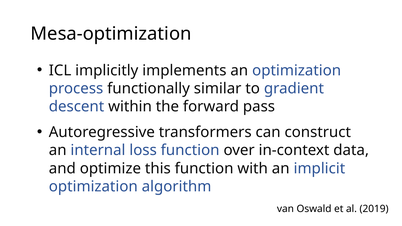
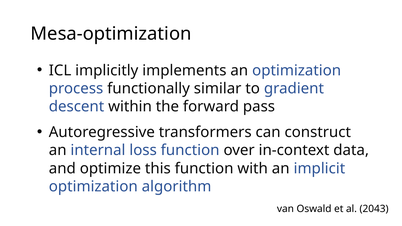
2019: 2019 -> 2043
